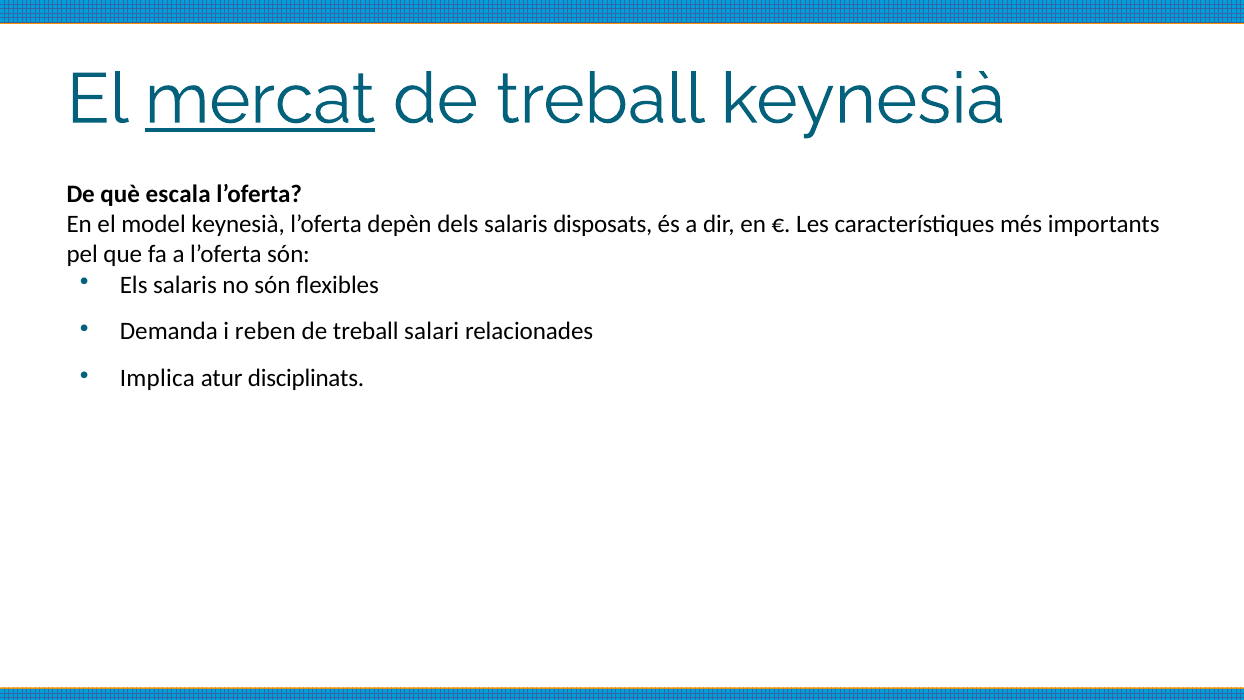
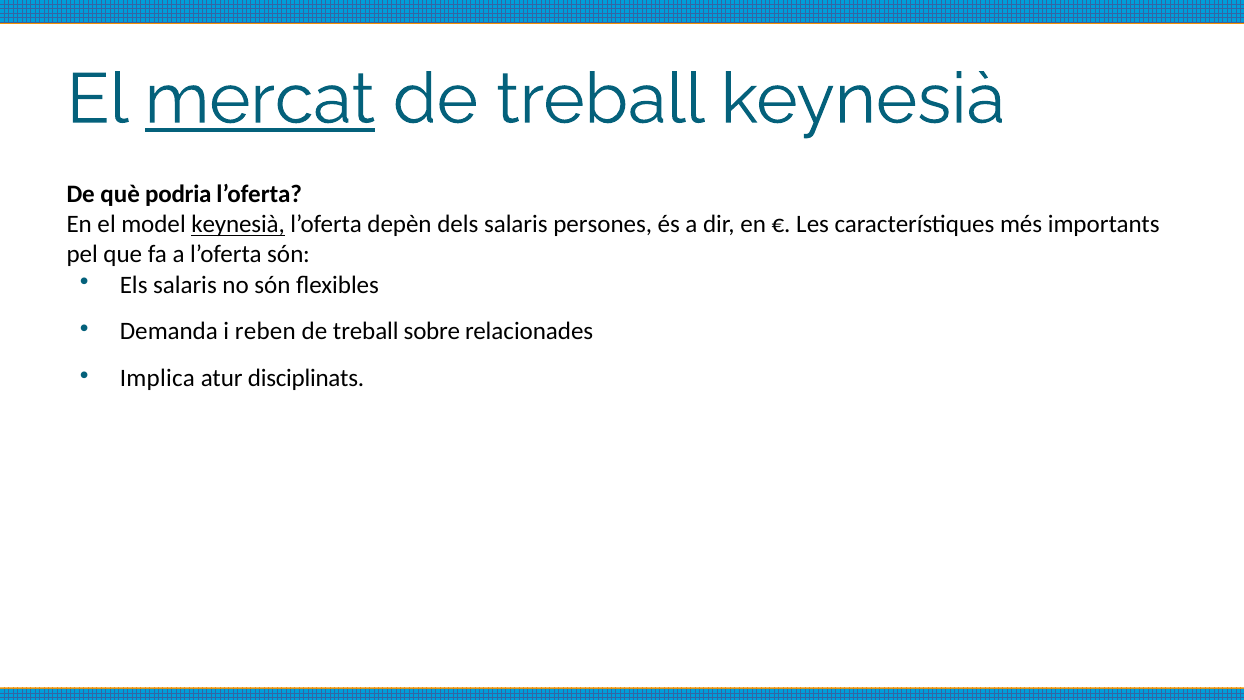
escala: escala -> podria
keynesià at (238, 225) underline: none -> present
disposats: disposats -> persones
salari: salari -> sobre
